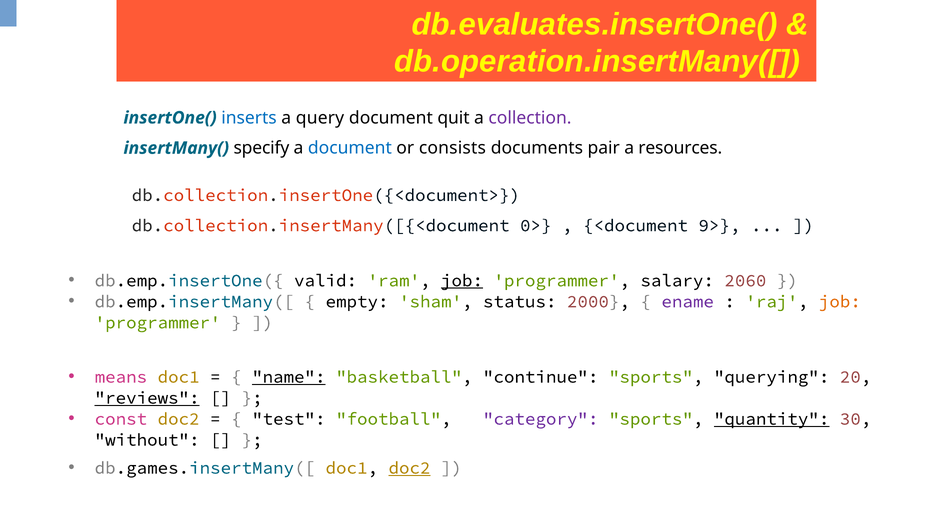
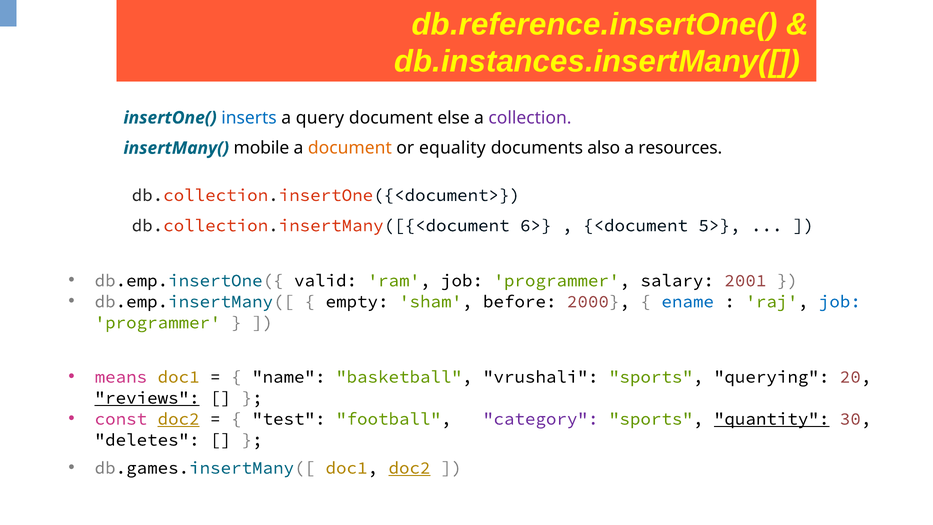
db.evaluates.insertOne(: db.evaluates.insertOne( -> db.reference.insertOne(
db.operation.insertMany([: db.operation.insertMany([ -> db.instances.insertMany([
quit: quit -> else
specify: specify -> mobile
document at (350, 148) colour: blue -> orange
consists: consists -> equality
pair: pair -> also
0>: 0> -> 6>
9>: 9> -> 5>
job at (462, 280) underline: present -> none
2060: 2060 -> 2001
status: status -> before
ename colour: purple -> blue
job at (840, 301) colour: orange -> blue
name underline: present -> none
continue: continue -> vrushali
doc2 at (179, 419) underline: none -> present
without: without -> deletes
